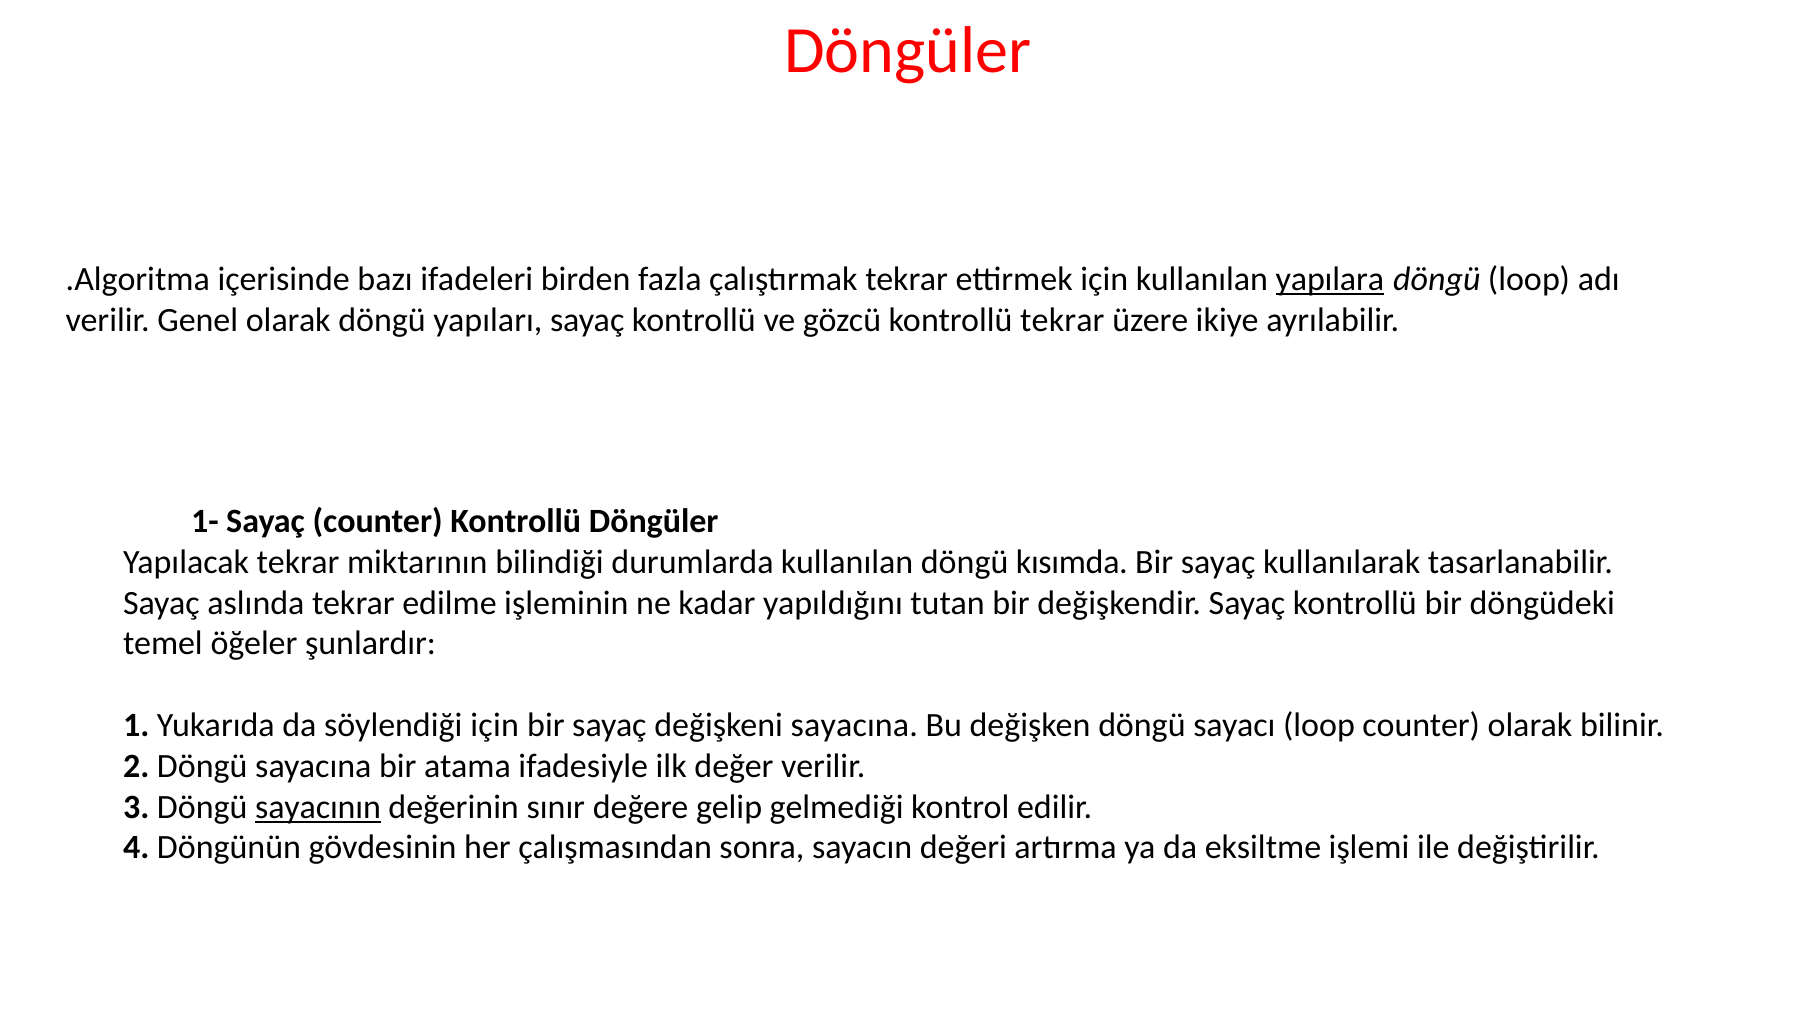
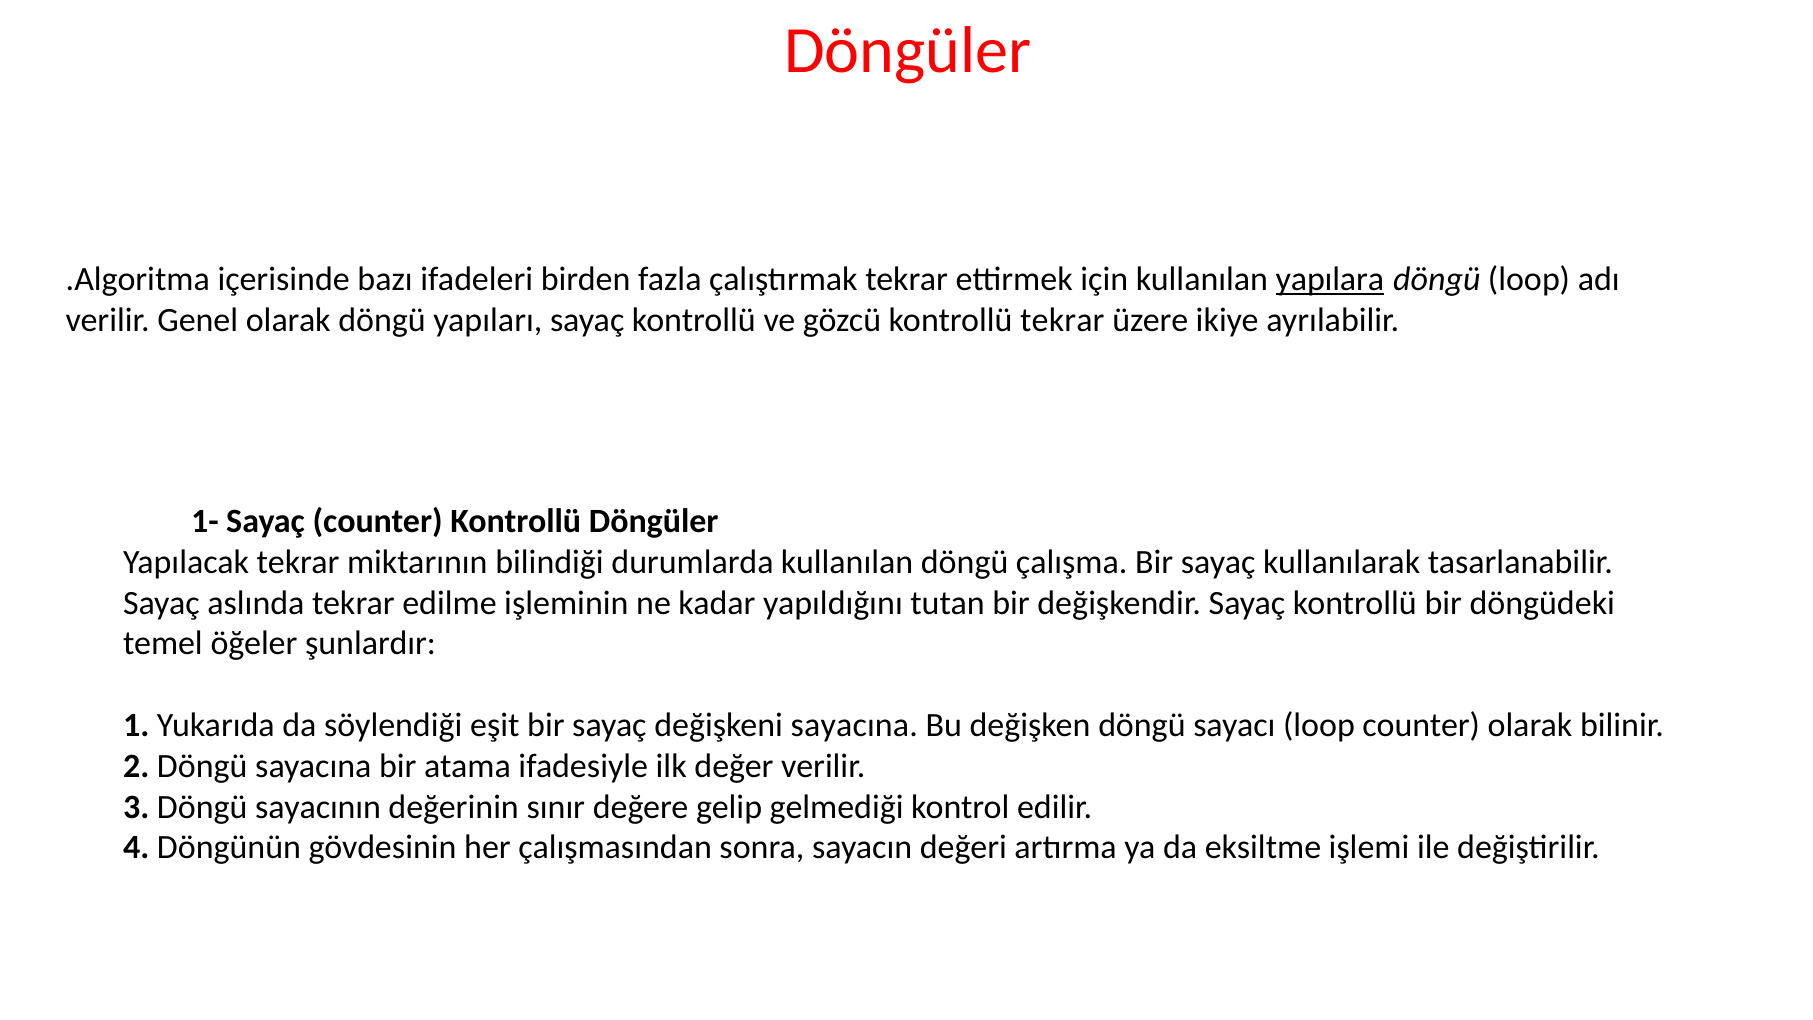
kısımda: kısımda -> çalışma
söylendiği için: için -> eşit
sayacının underline: present -> none
